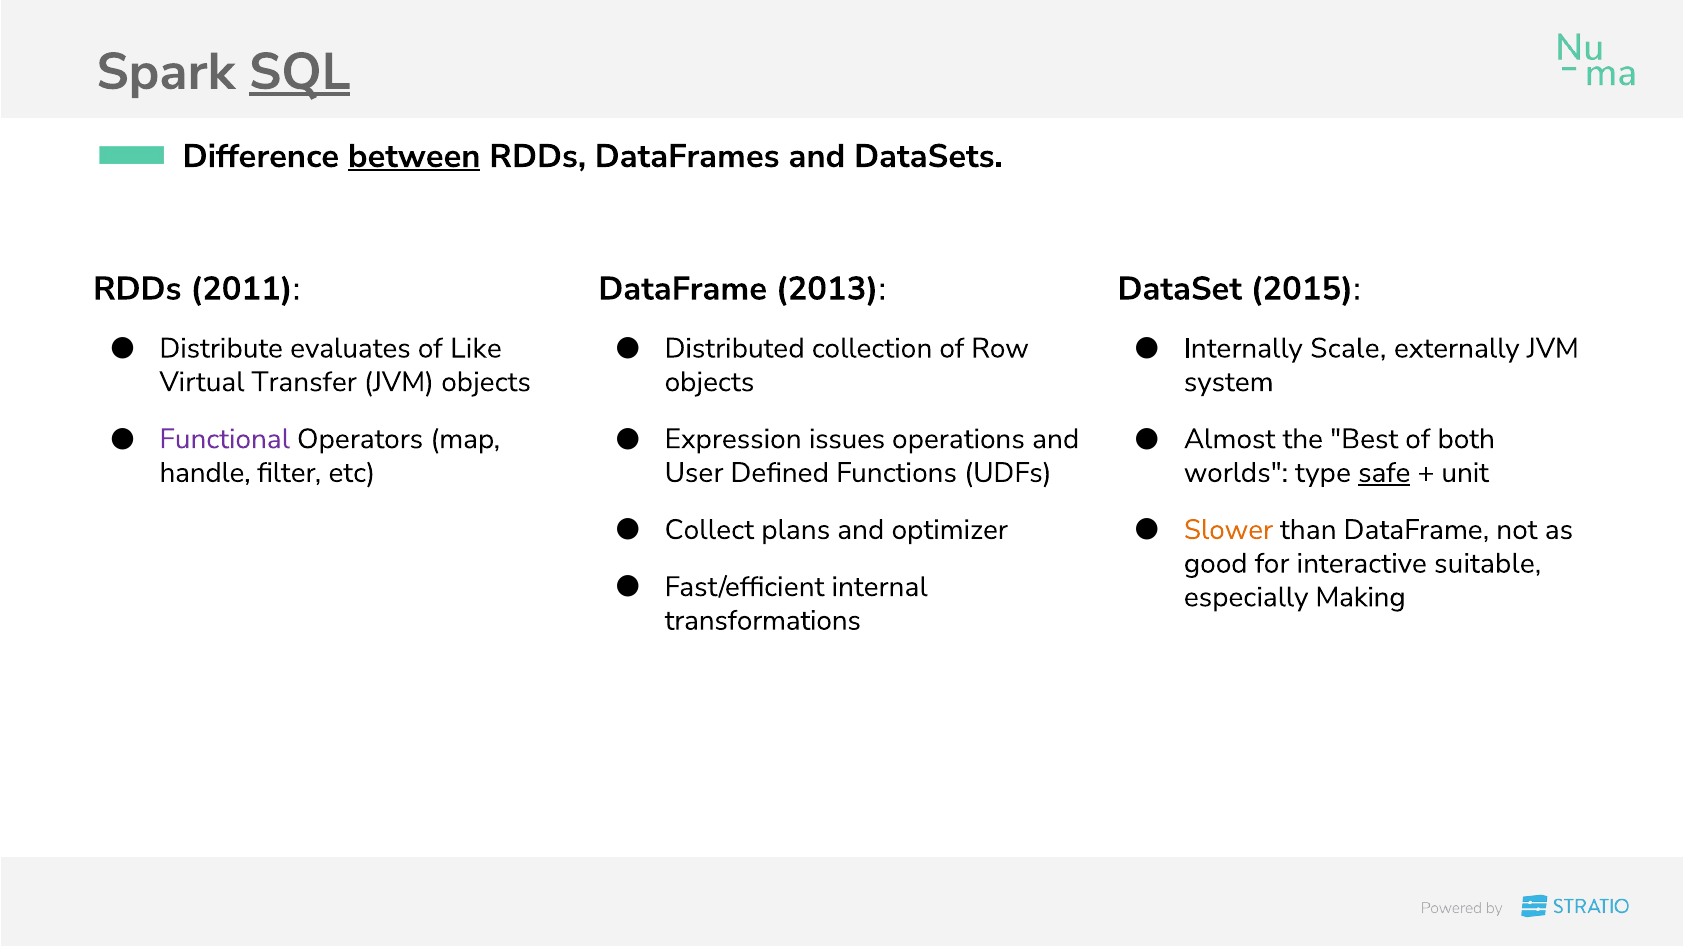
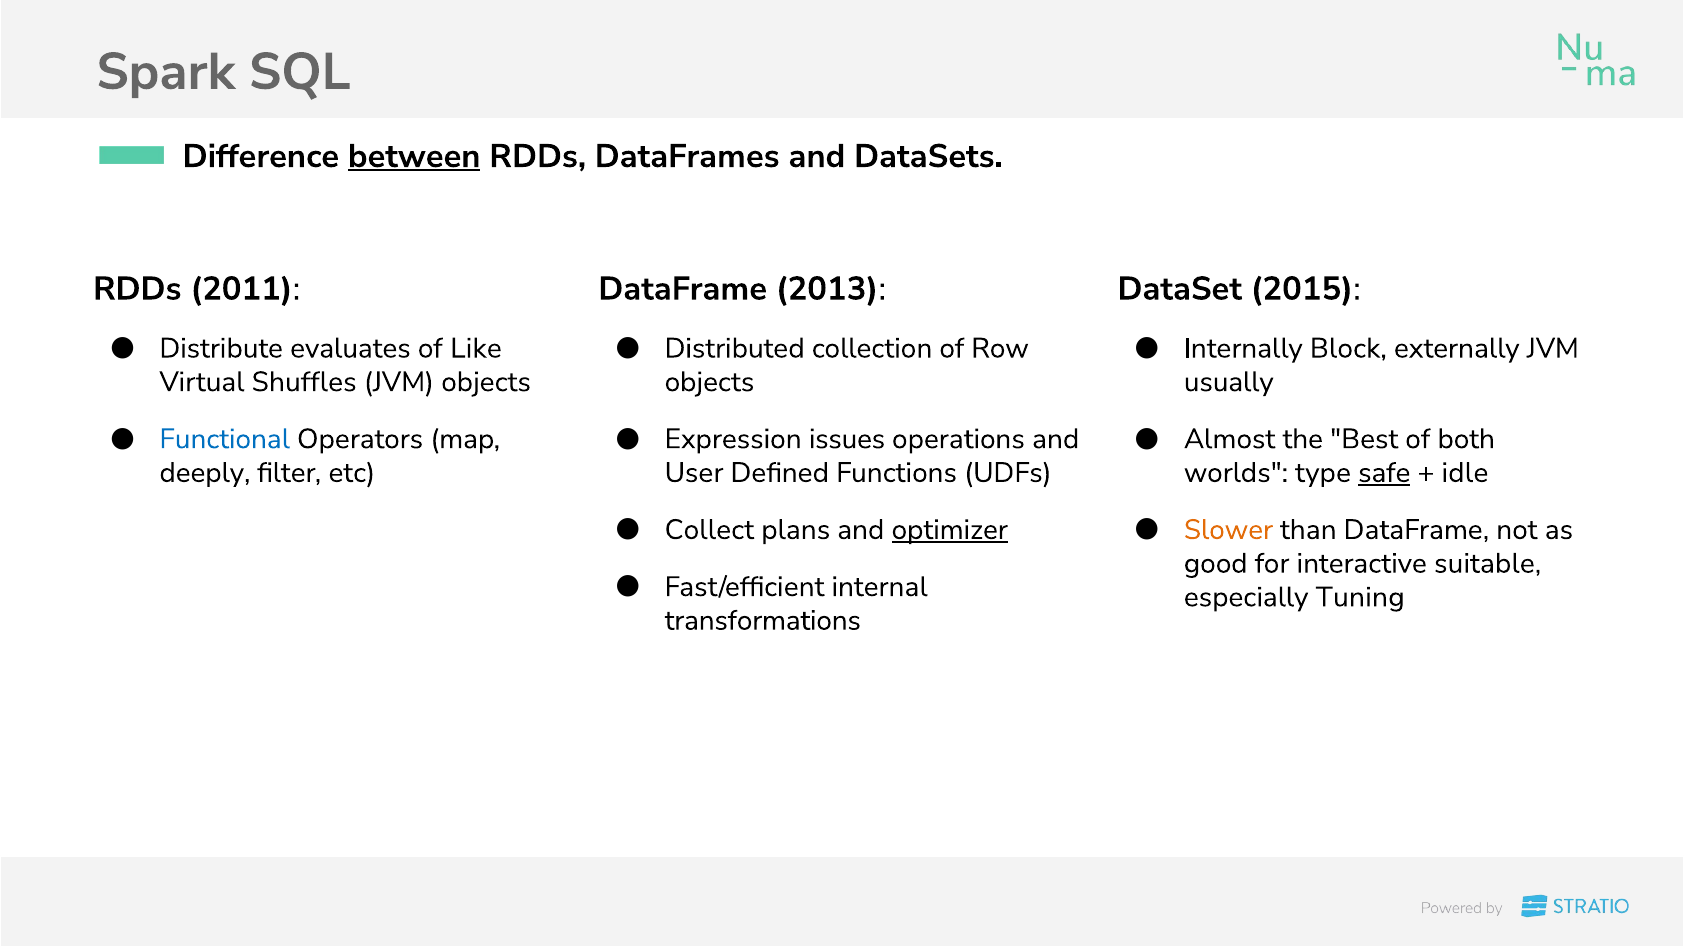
SQL underline: present -> none
Scale: Scale -> Block
Transfer: Transfer -> Shuffles
system: system -> usually
Functional colour: purple -> blue
handle: handle -> deeply
unit: unit -> idle
optimizer underline: none -> present
Making: Making -> Tuning
